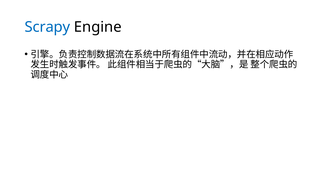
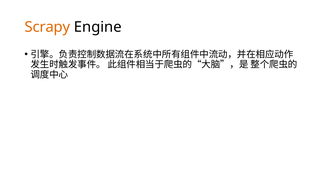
Scrapy colour: blue -> orange
